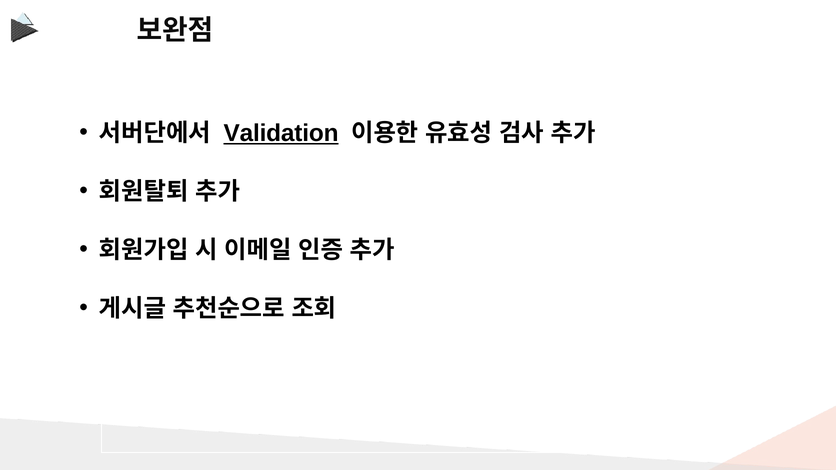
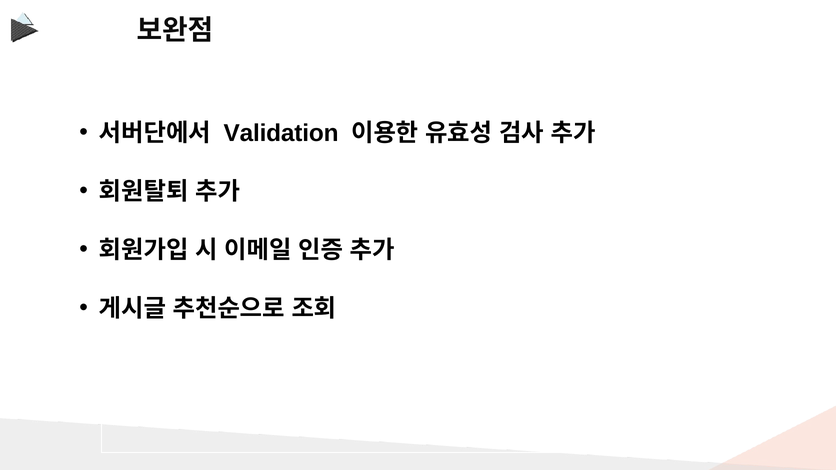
Validation underline: present -> none
